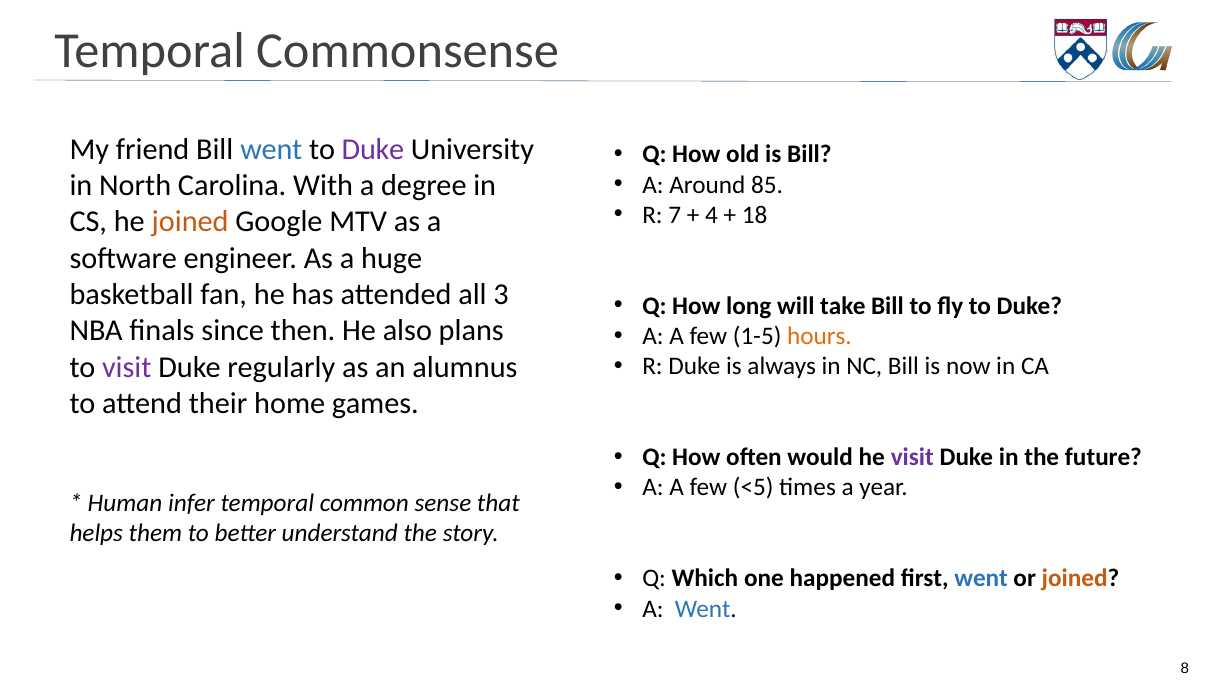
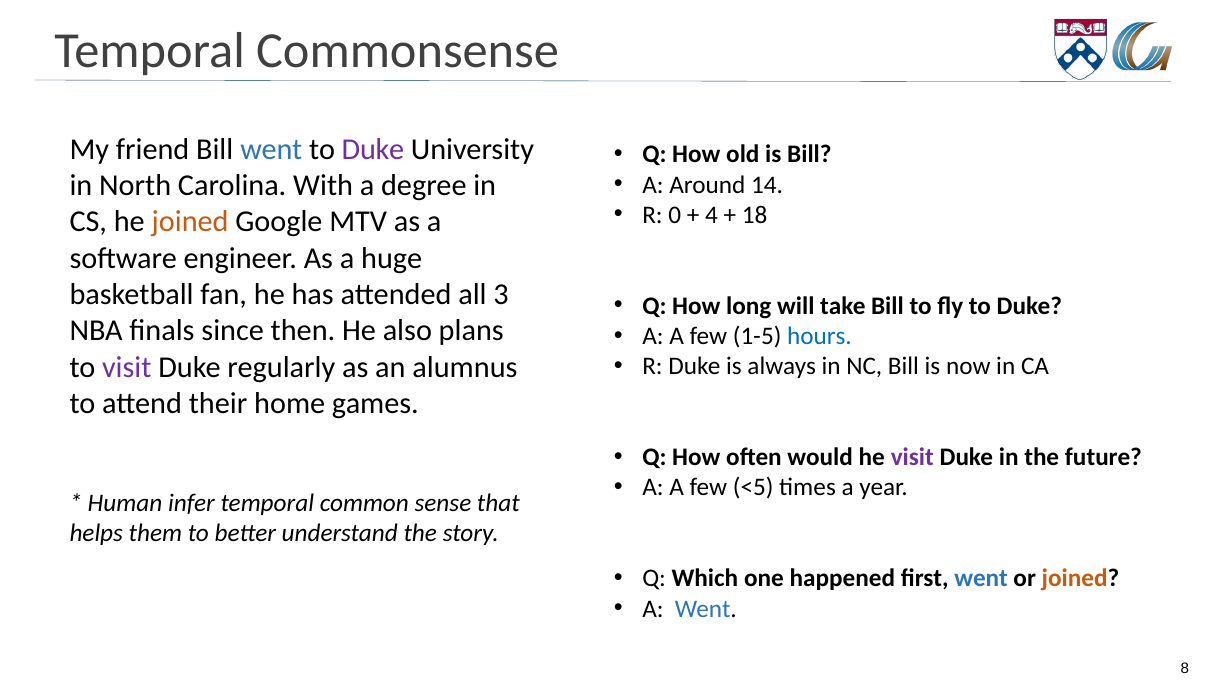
85: 85 -> 14
7: 7 -> 0
hours colour: orange -> blue
